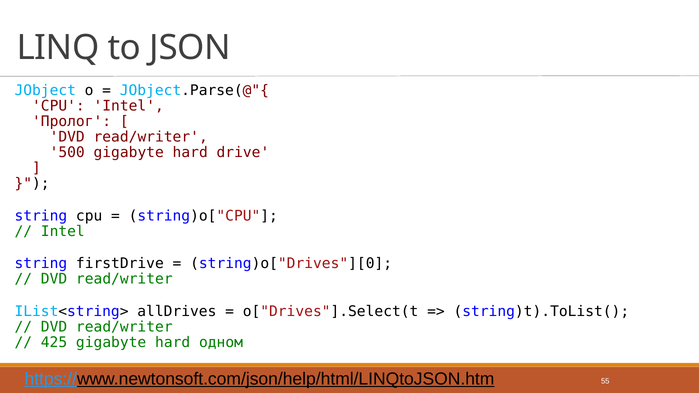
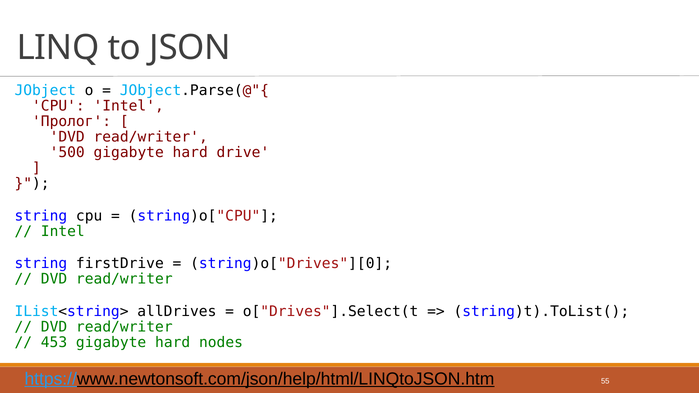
425: 425 -> 453
одном: одном -> nodes
